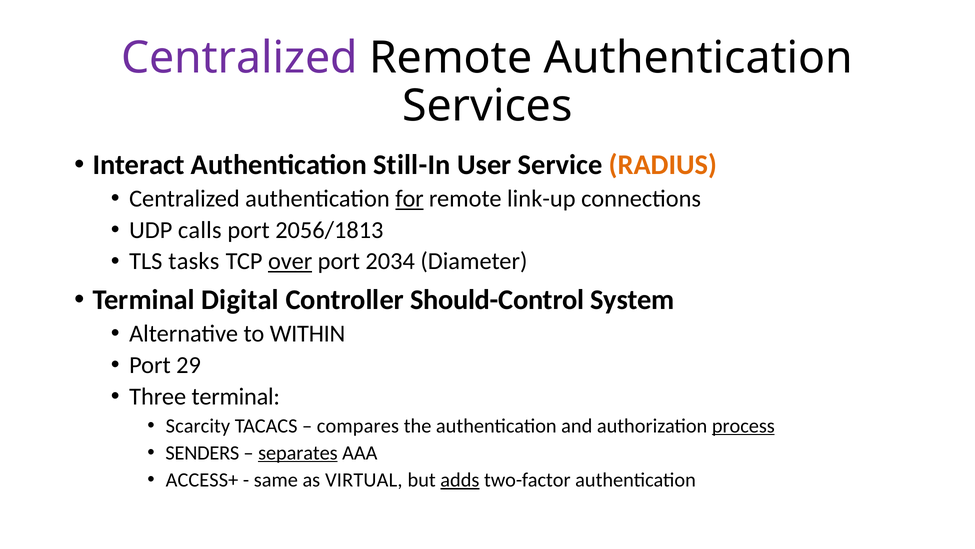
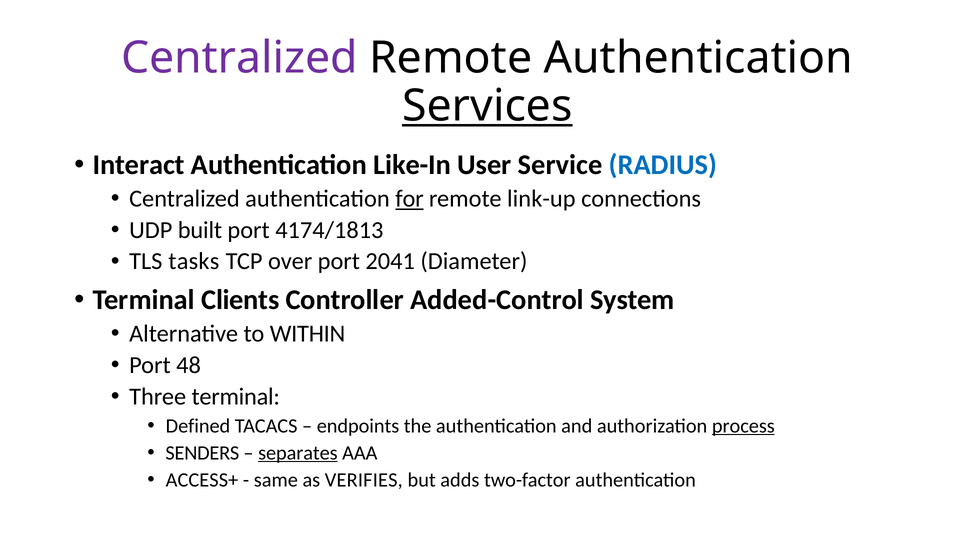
Services underline: none -> present
Still-In: Still-In -> Like-In
RADIUS colour: orange -> blue
calls: calls -> built
2056/1813: 2056/1813 -> 4174/1813
over underline: present -> none
2034: 2034 -> 2041
Digital: Digital -> Clients
Should-Control: Should-Control -> Added-Control
29: 29 -> 48
Scarcity: Scarcity -> Defined
compares: compares -> endpoints
VIRTUAL: VIRTUAL -> VERIFIES
adds underline: present -> none
